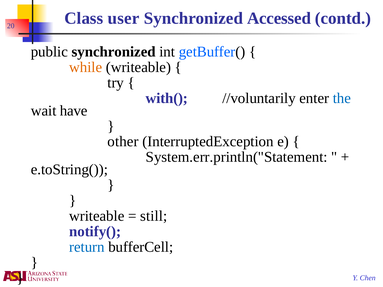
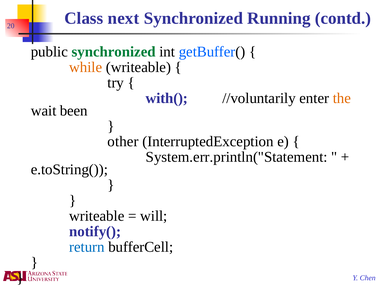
user: user -> next
Accessed: Accessed -> Running
synchronized at (114, 52) colour: black -> green
the colour: blue -> orange
have: have -> been
still: still -> will
